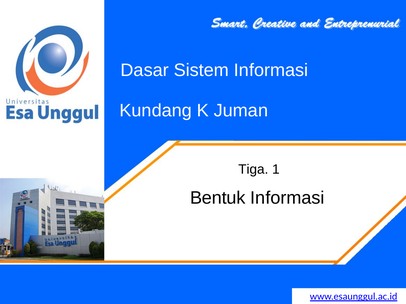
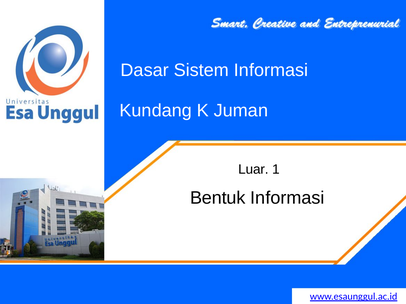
Tiga: Tiga -> Luar
